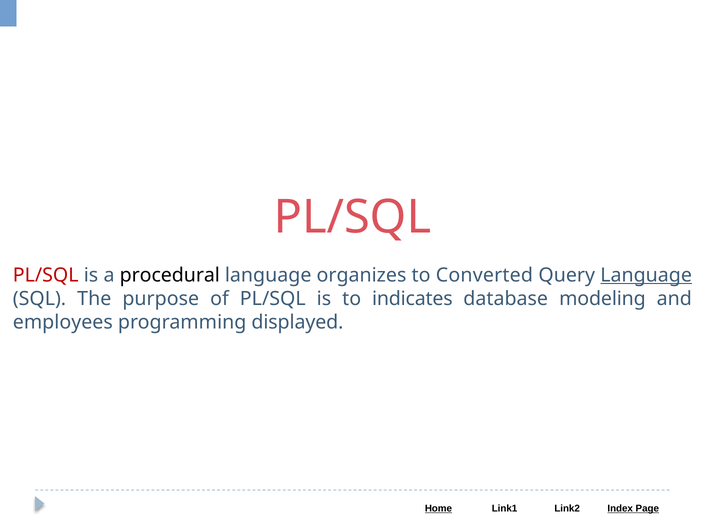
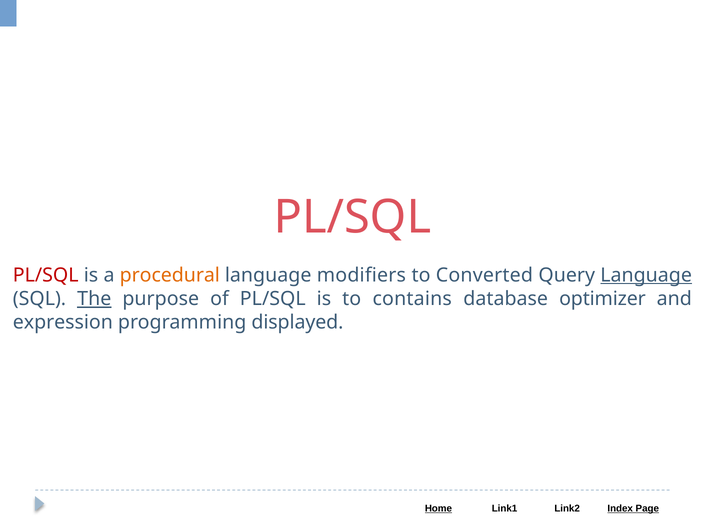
procedural colour: black -> orange
organizes: organizes -> modifiers
The underline: none -> present
indicates: indicates -> contains
modeling: modeling -> optimizer
employees: employees -> expression
